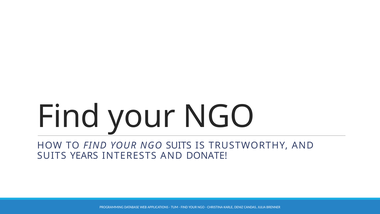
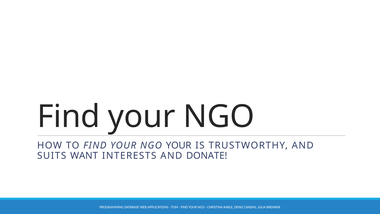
NGO SUITS: SUITS -> YOUR
YEARS: YEARS -> WANT
